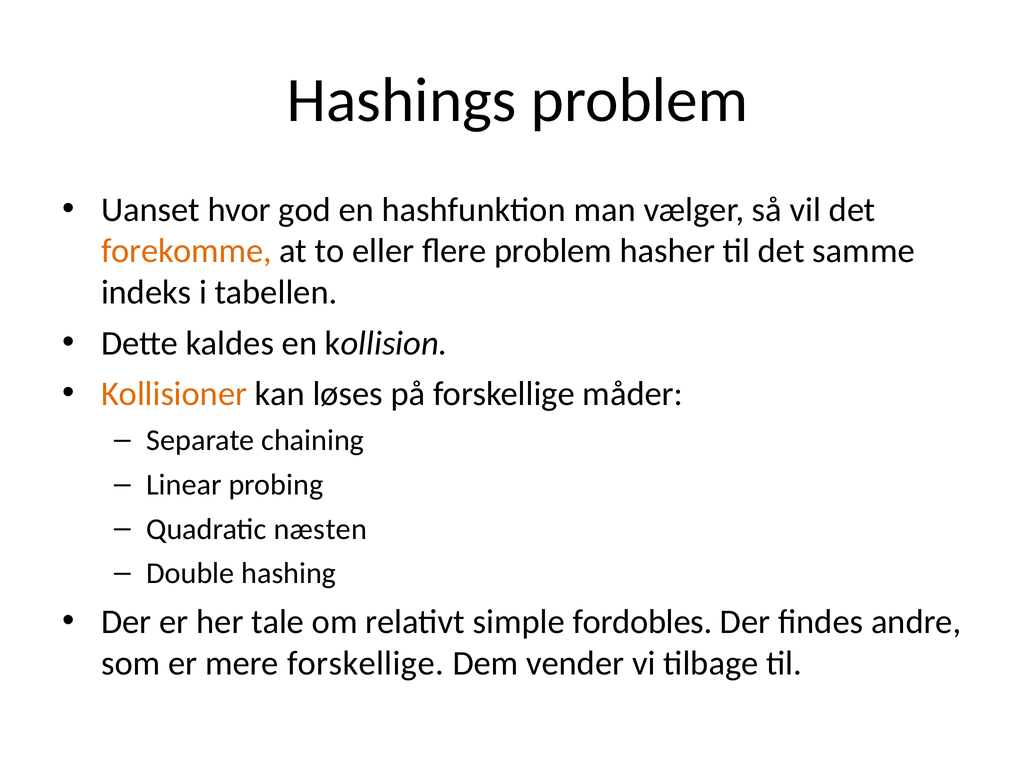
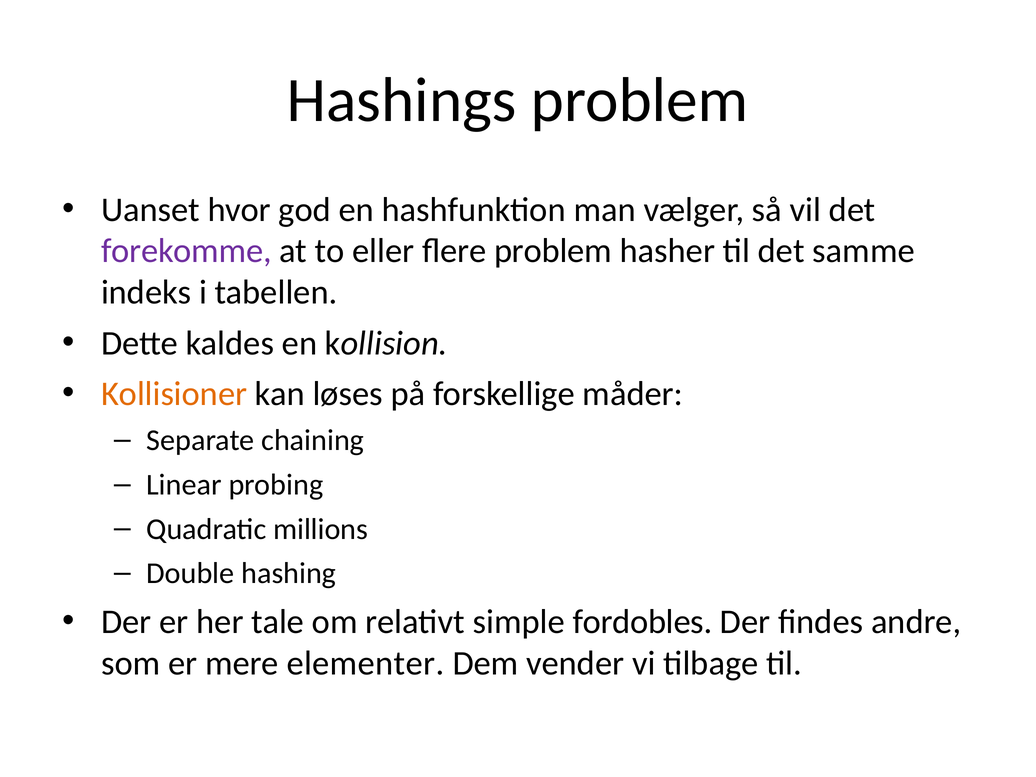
forekomme colour: orange -> purple
næsten: næsten -> millions
mere forskellige: forskellige -> elementer
